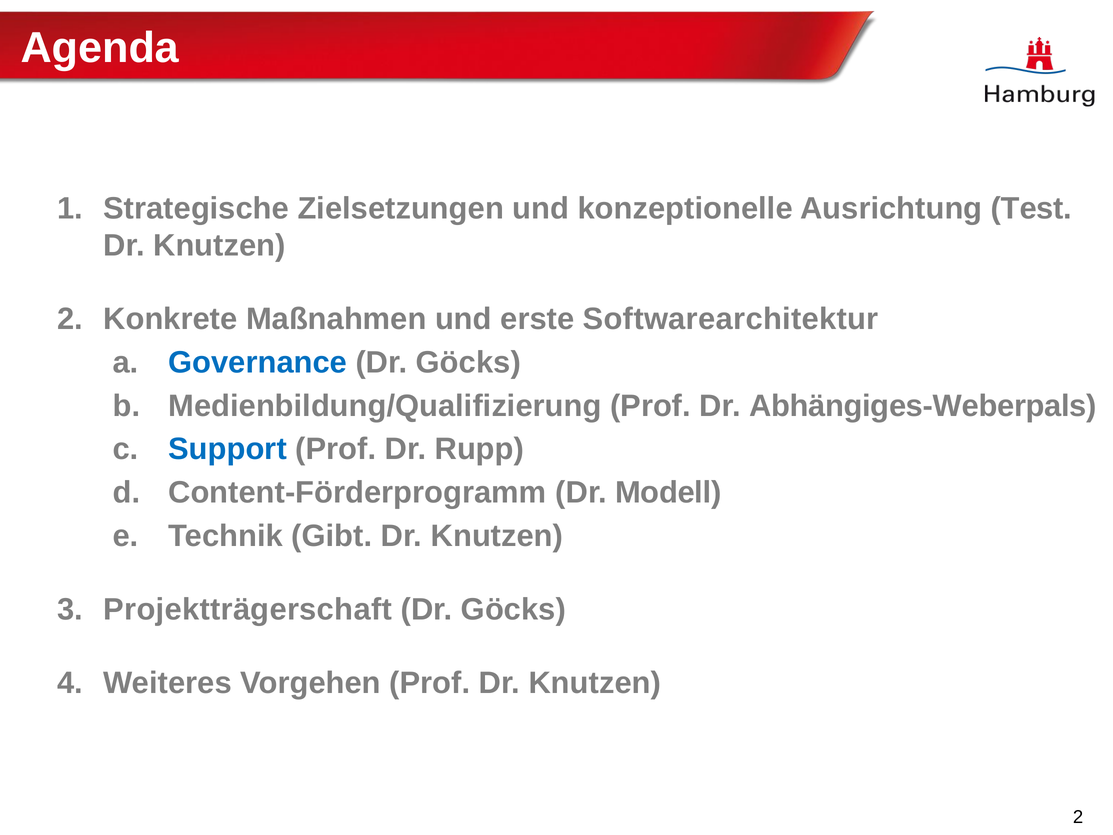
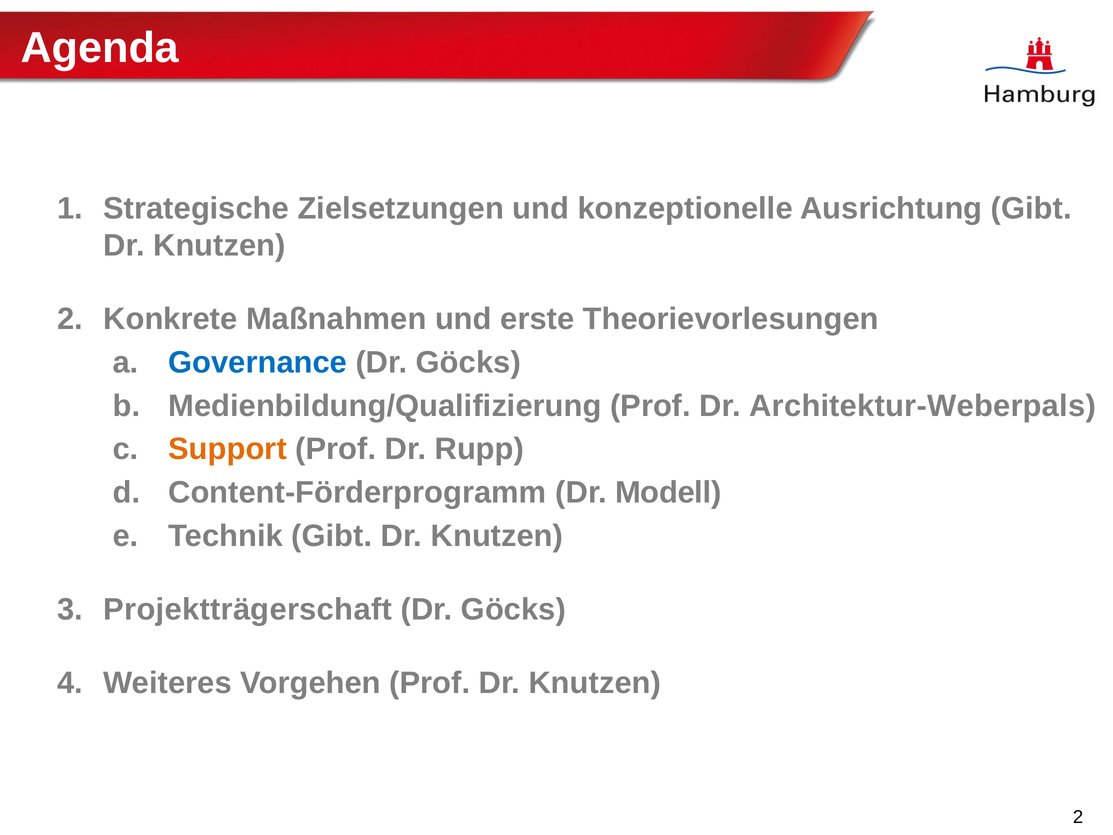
Ausrichtung Test: Test -> Gibt
Softwarearchitektur: Softwarearchitektur -> Theorievorlesungen
Abhängiges-Weberpals: Abhängiges-Weberpals -> Architektur-Weberpals
Support colour: blue -> orange
